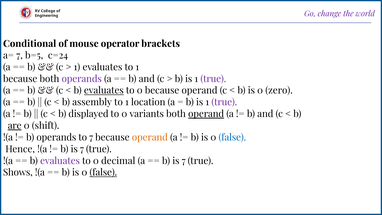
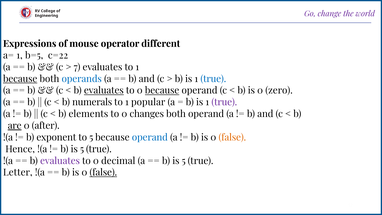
Conditional: Conditional -> Expressions
brackets: brackets -> different
a= 7: 7 -> 1
c=24: c=24 -> c=22
1 at (77, 67): 1 -> 7
because at (20, 79) underline: none -> present
operands at (82, 79) colour: purple -> blue
true at (213, 79) colour: purple -> blue
because at (162, 91) underline: none -> present
assembly: assembly -> numerals
location: location -> popular
displayed: displayed -> elements
variants: variants -> changes
operand at (206, 114) underline: present -> none
shift: shift -> after
b operands: operands -> exponent
to 7: 7 -> 5
operand at (150, 137) colour: orange -> blue
false at (232, 137) colour: blue -> orange
7 at (82, 149): 7 -> 5
7 at (184, 161): 7 -> 5
Shows: Shows -> Letter
